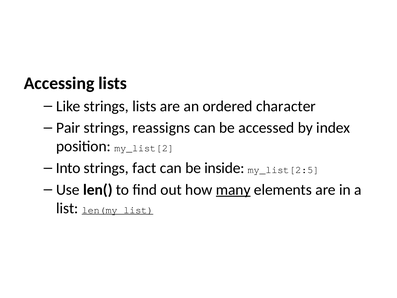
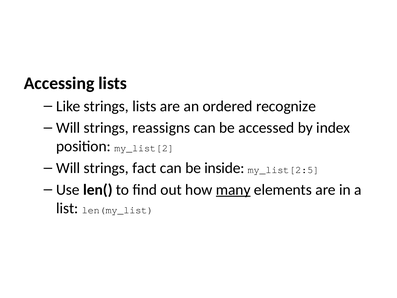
character: character -> recognize
Pair at (68, 128): Pair -> Will
Into at (68, 168): Into -> Will
len(my_list underline: present -> none
